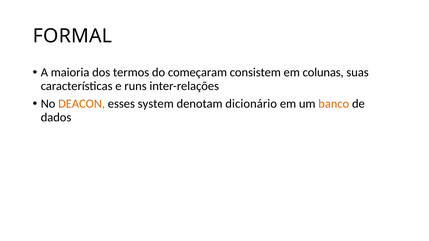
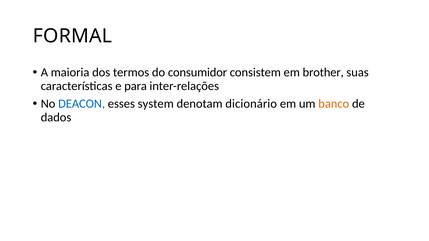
começaram: começaram -> consumidor
colunas: colunas -> brother
runs: runs -> para
DEACON colour: orange -> blue
